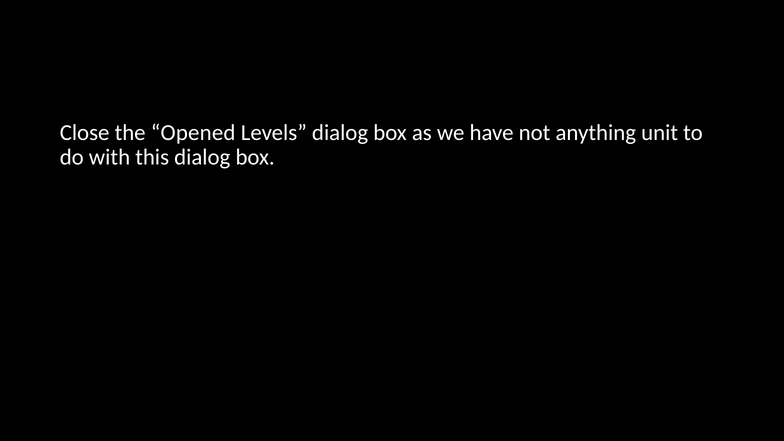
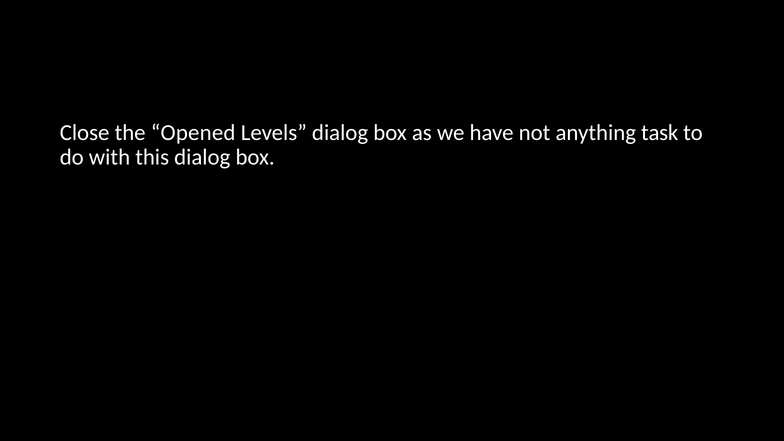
unit: unit -> task
